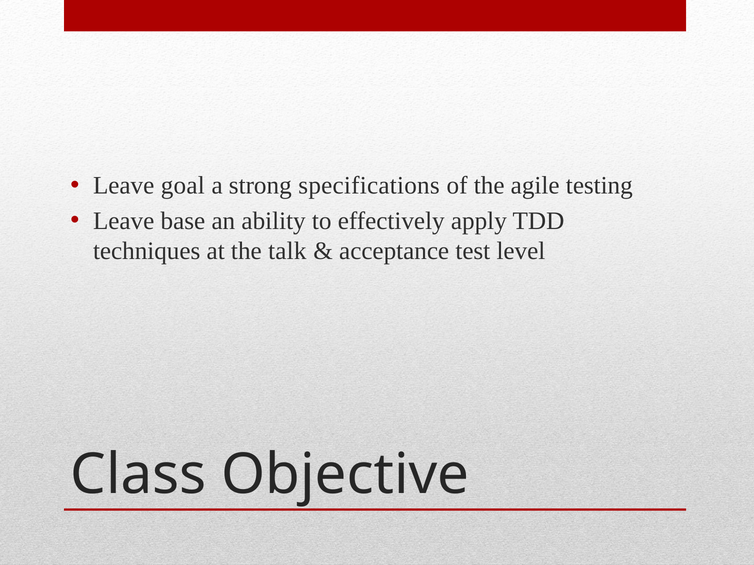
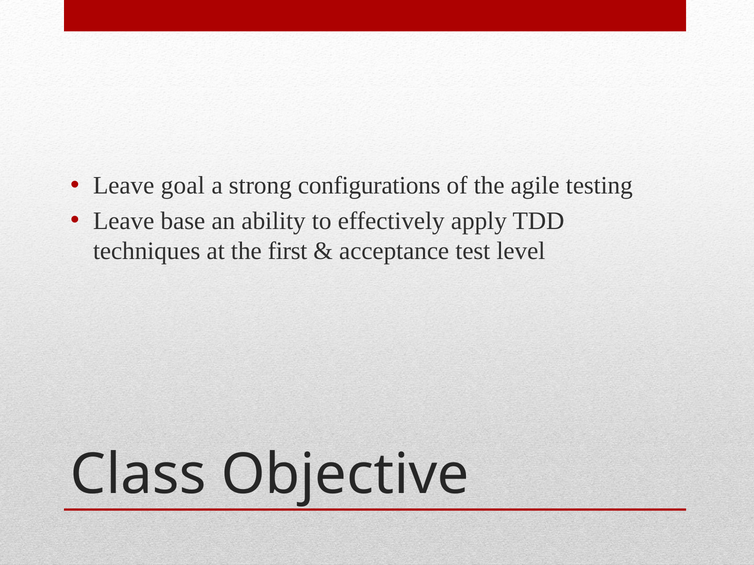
specifications: specifications -> configurations
talk: talk -> first
